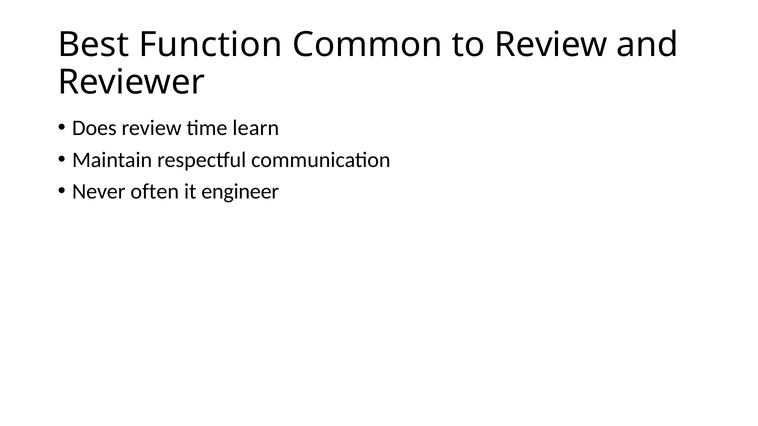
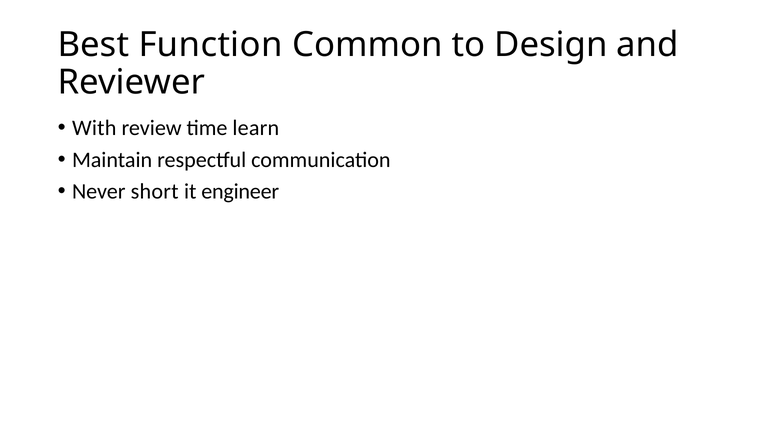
to Review: Review -> Design
Does: Does -> With
often: often -> short
